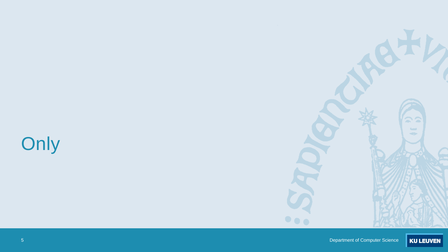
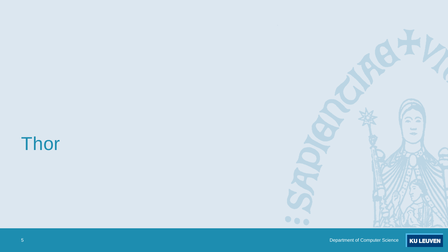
Only: Only -> Thor
